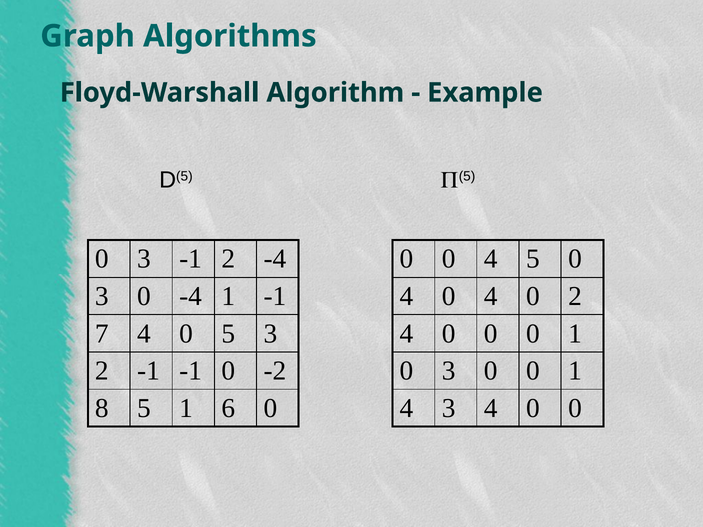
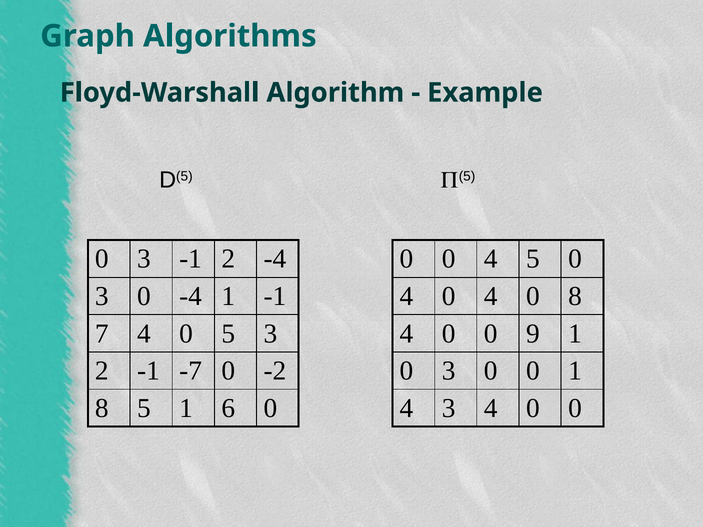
0 2: 2 -> 8
4 0 0 0: 0 -> 9
-1 -1: -1 -> -7
